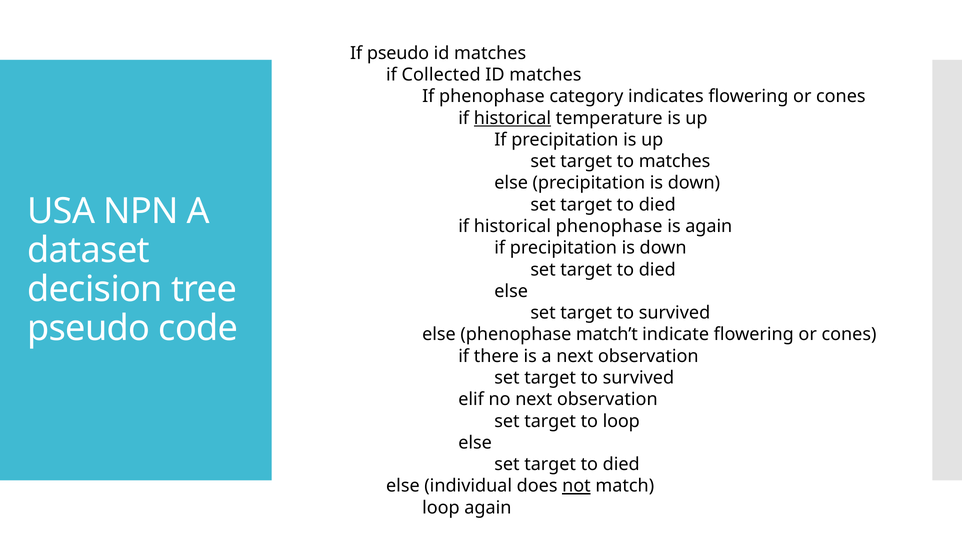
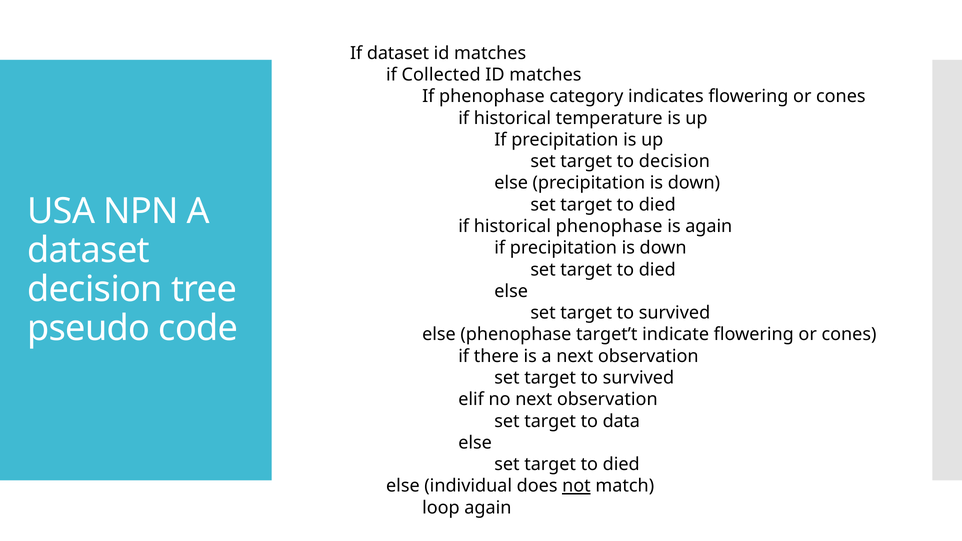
If pseudo: pseudo -> dataset
historical at (512, 118) underline: present -> none
to matches: matches -> decision
match’t: match’t -> target’t
to loop: loop -> data
